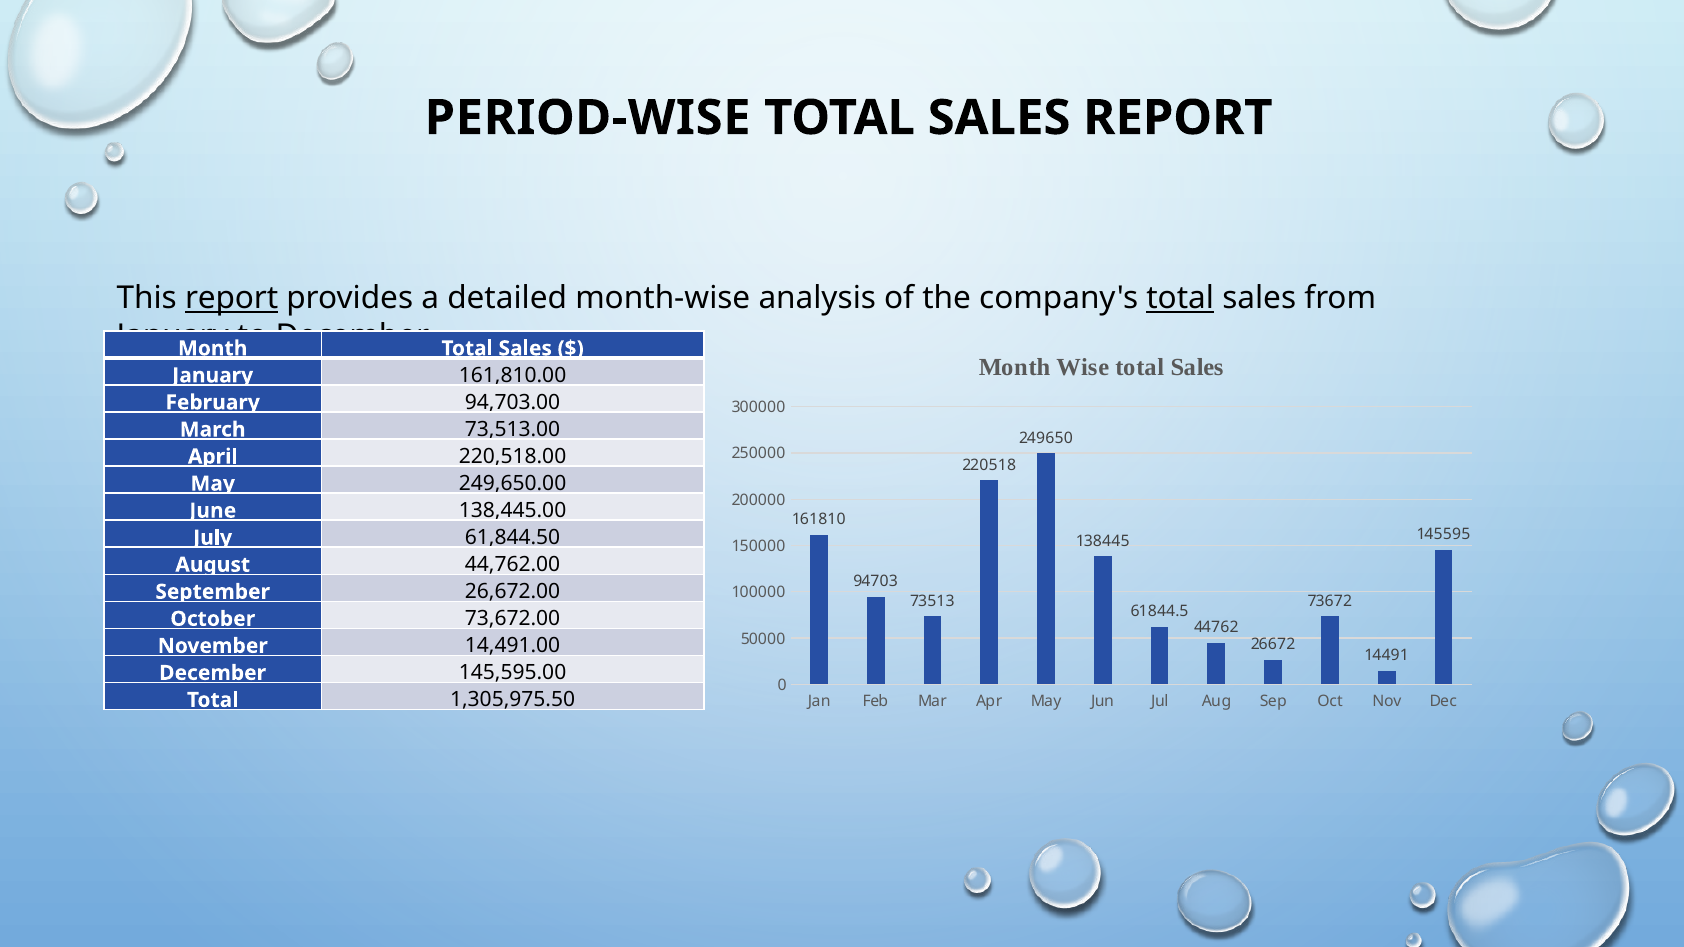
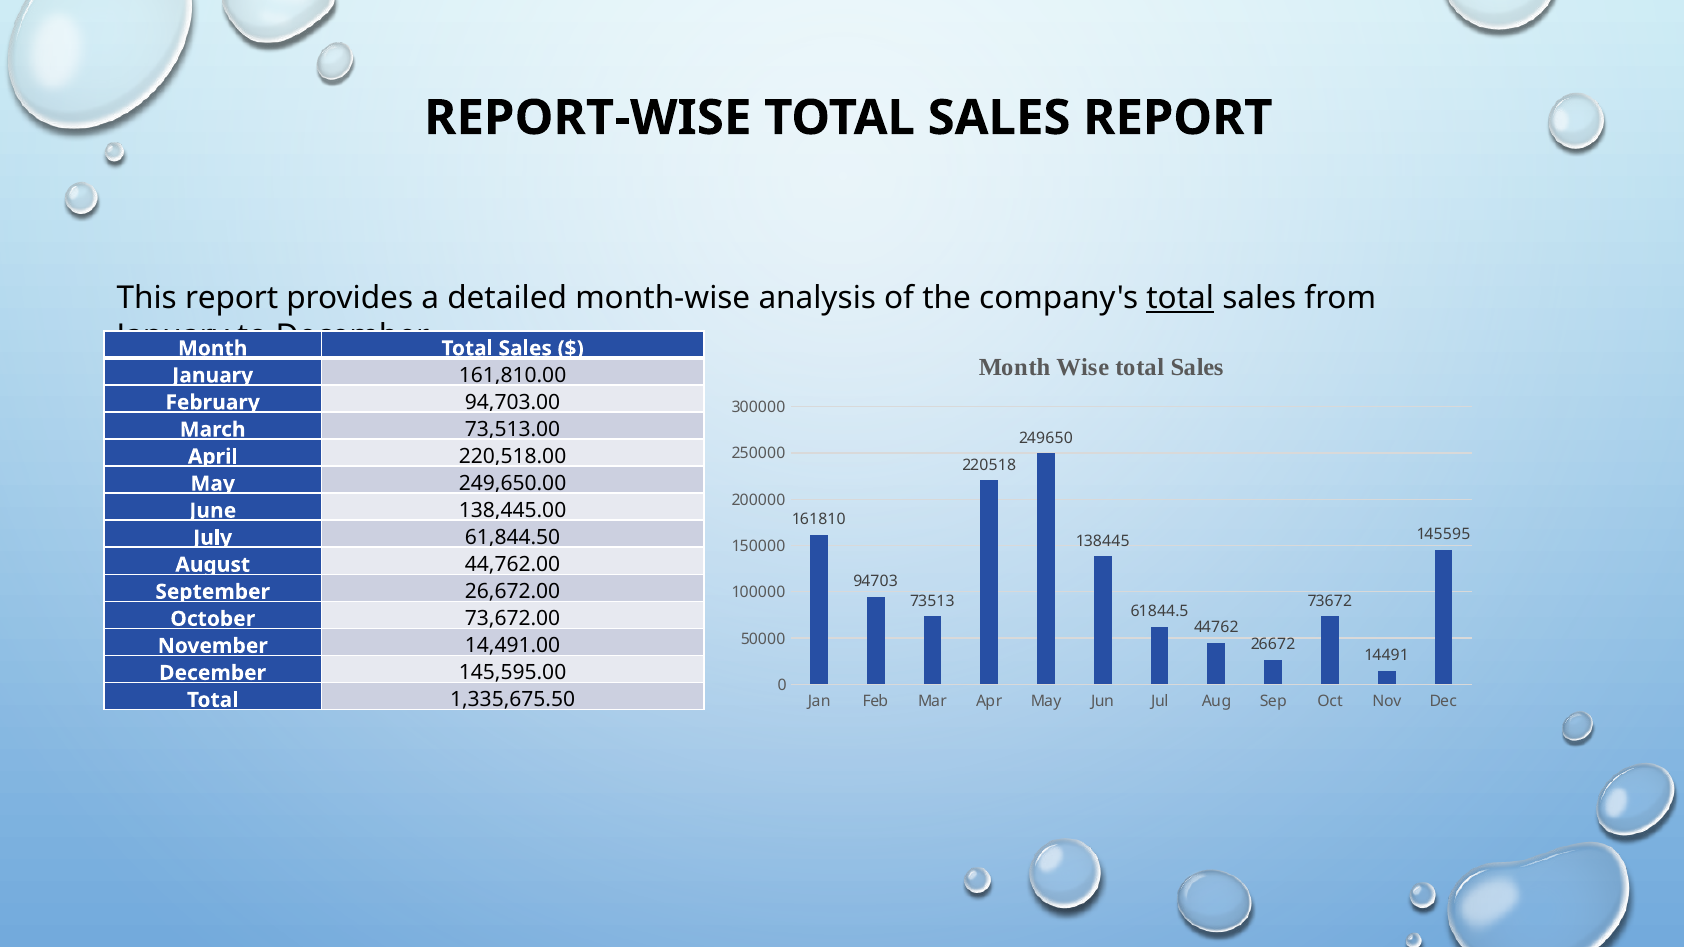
PERIOD-WISE: PERIOD-WISE -> REPORT-WISE
report at (232, 298) underline: present -> none
1,305,975.50: 1,305,975.50 -> 1,335,675.50
